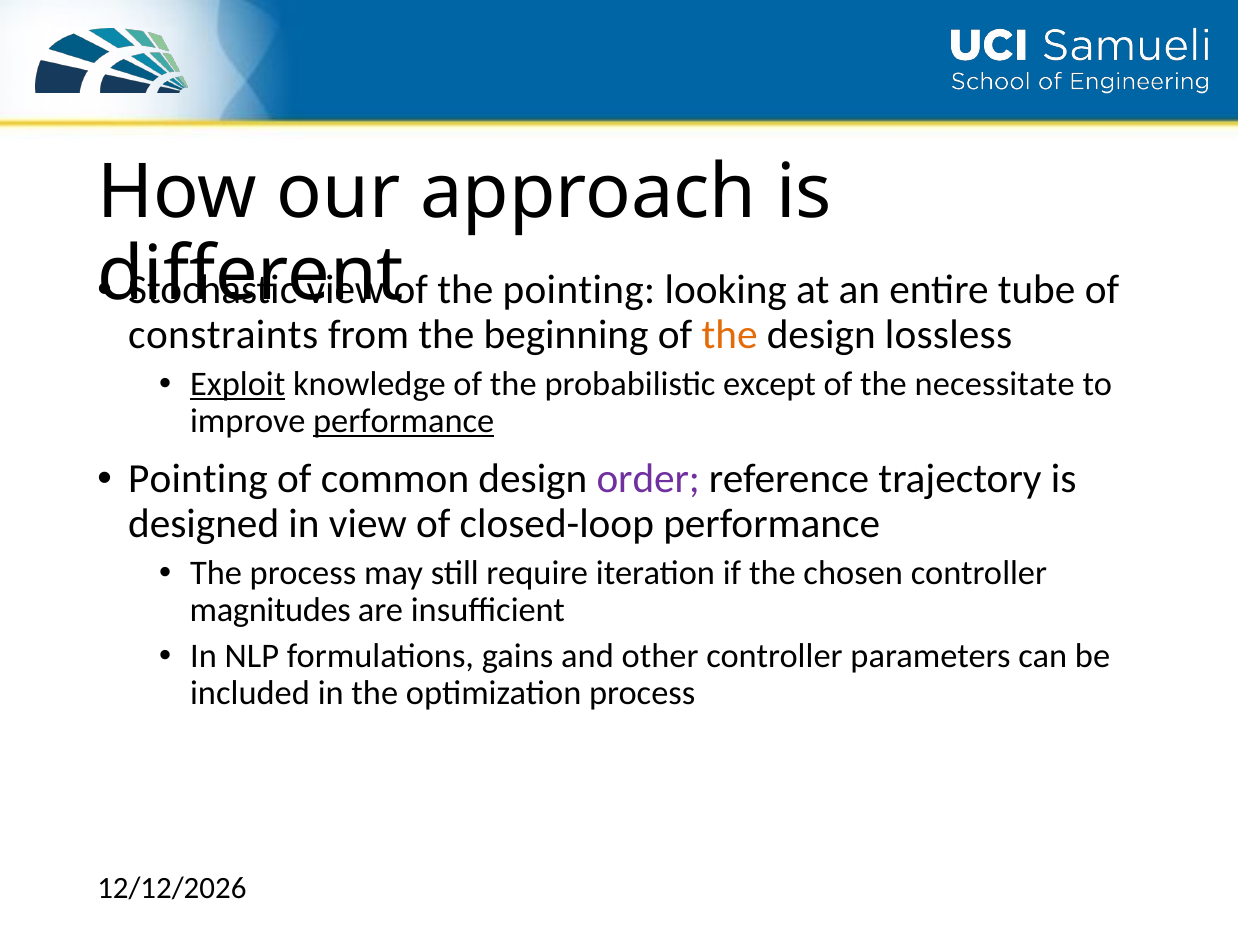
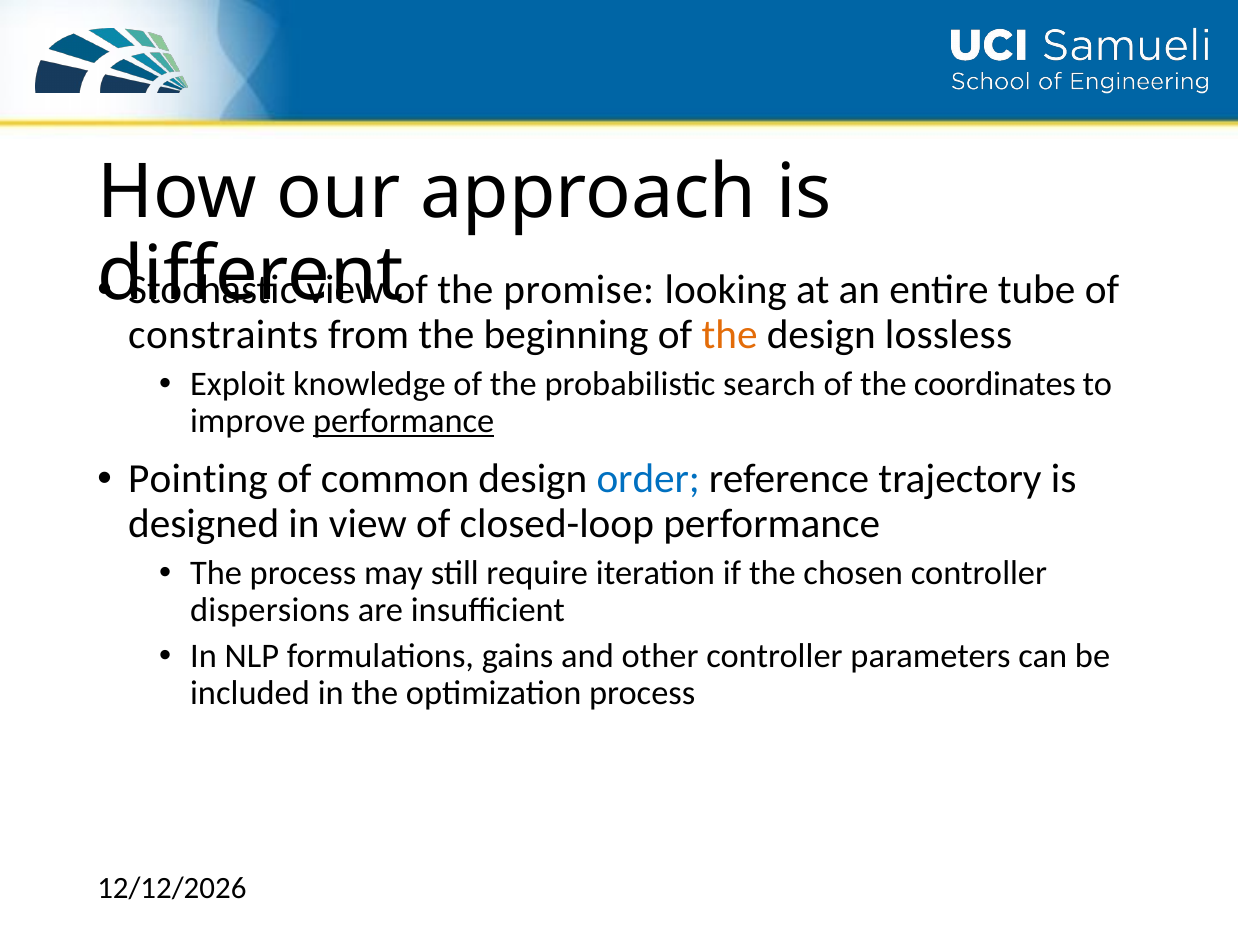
the pointing: pointing -> promise
Exploit underline: present -> none
except: except -> search
necessitate: necessitate -> coordinates
order colour: purple -> blue
magnitudes: magnitudes -> dispersions
